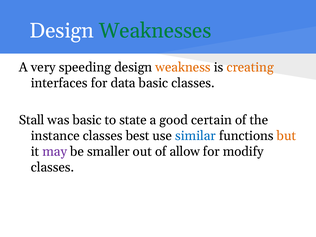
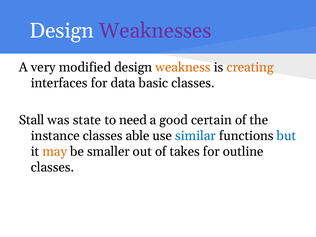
Weaknesses colour: green -> purple
speeding: speeding -> modified
was basic: basic -> state
state: state -> need
best: best -> able
but colour: orange -> blue
may colour: purple -> orange
allow: allow -> takes
modify: modify -> outline
